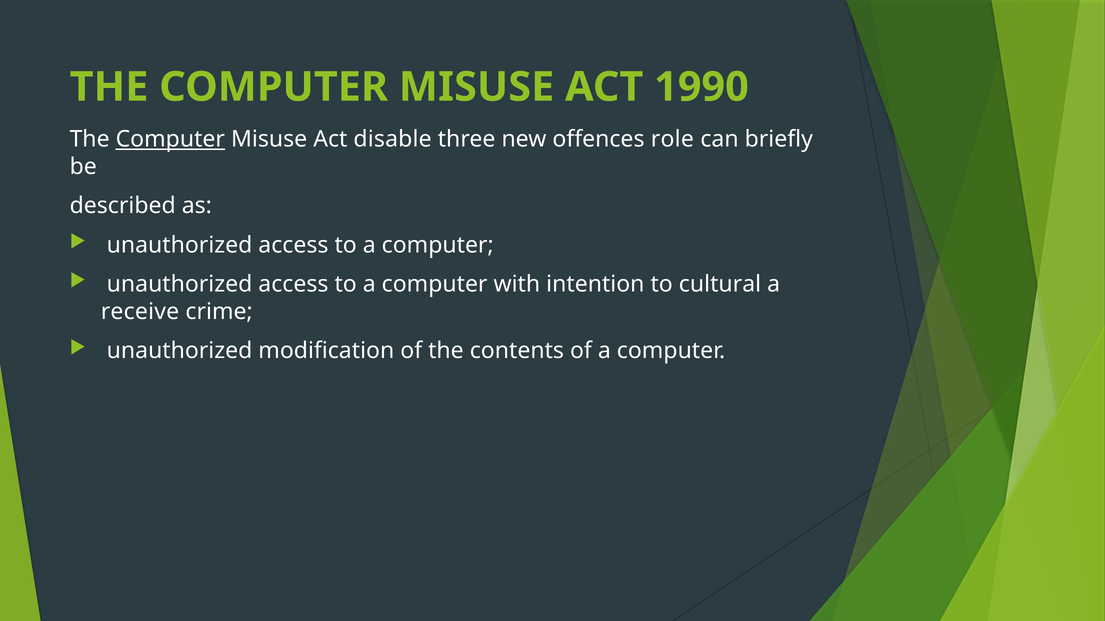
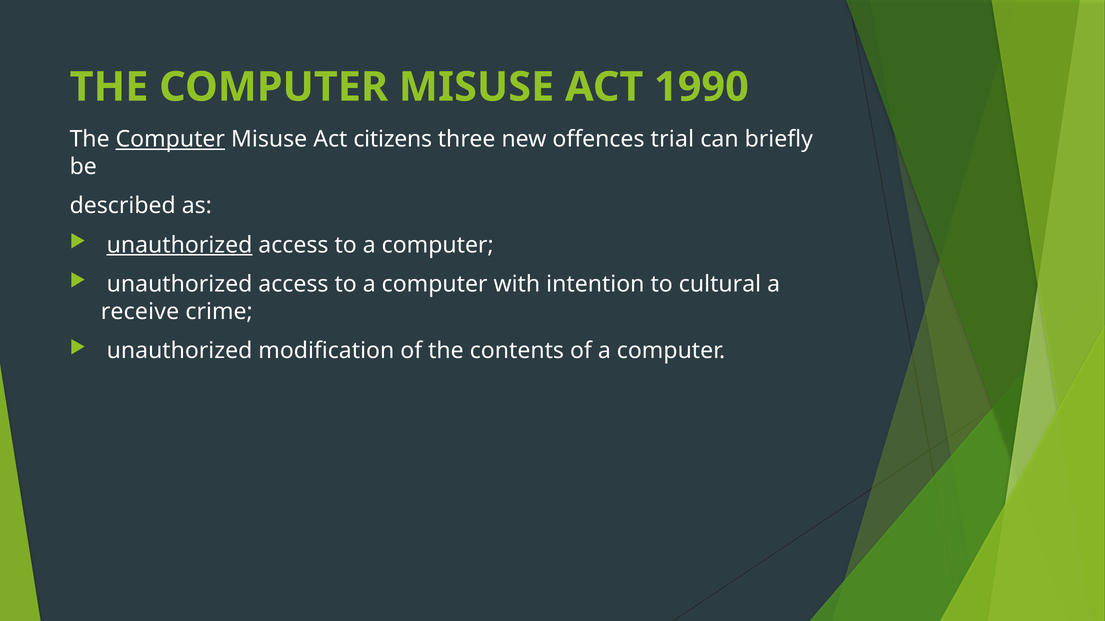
disable: disable -> citizens
role: role -> trial
unauthorized at (180, 245) underline: none -> present
